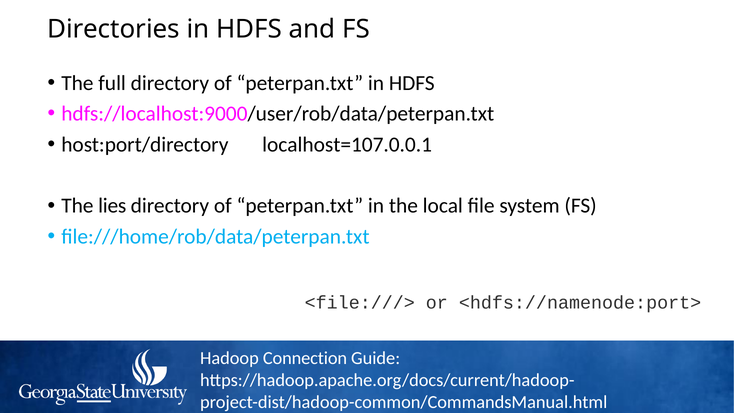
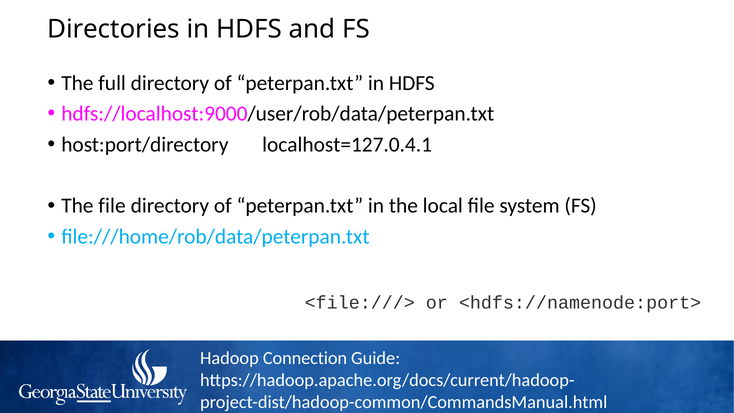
localhost=107.0.0.1: localhost=107.0.0.1 -> localhost=127.0.4.1
The lies: lies -> file
